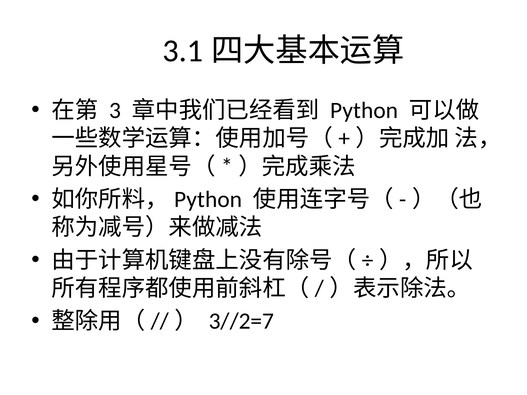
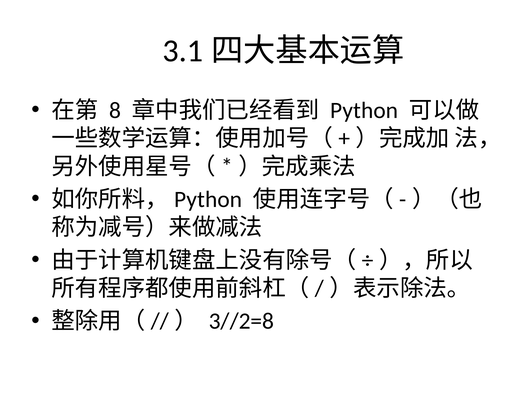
3: 3 -> 8
3//2=7: 3//2=7 -> 3//2=8
